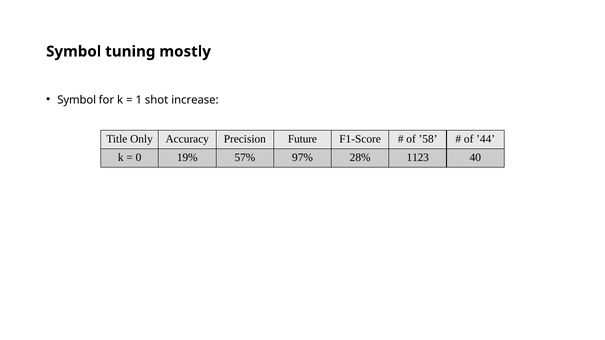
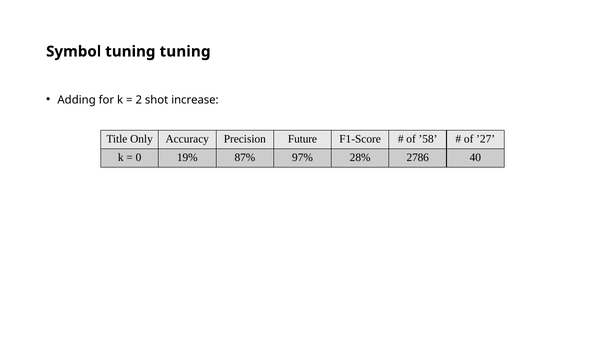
tuning mostly: mostly -> tuning
Symbol at (77, 100): Symbol -> Adding
1: 1 -> 2
’44: ’44 -> ’27
57%: 57% -> 87%
1123: 1123 -> 2786
